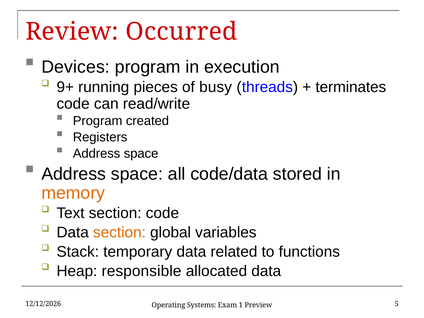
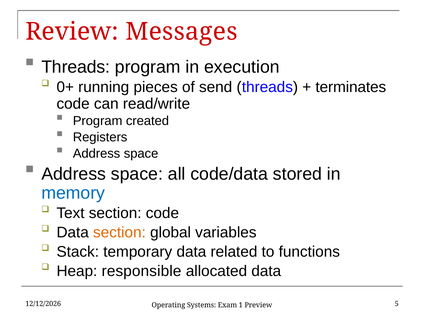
Occurred: Occurred -> Messages
Devices at (76, 67): Devices -> Threads
9+: 9+ -> 0+
busy: busy -> send
memory colour: orange -> blue
